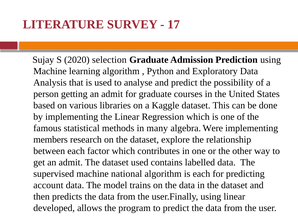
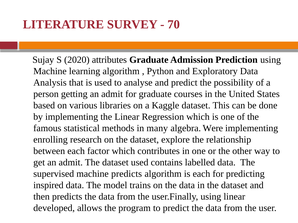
17: 17 -> 70
selection: selection -> attributes
members: members -> enrolling
machine national: national -> predicts
account: account -> inspired
